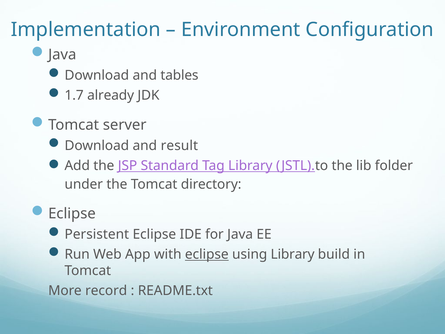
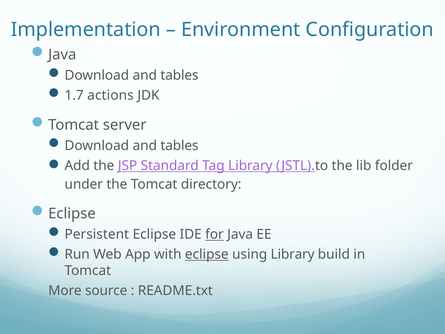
already: already -> actions
result at (179, 145): result -> tables
for underline: none -> present
record: record -> source
